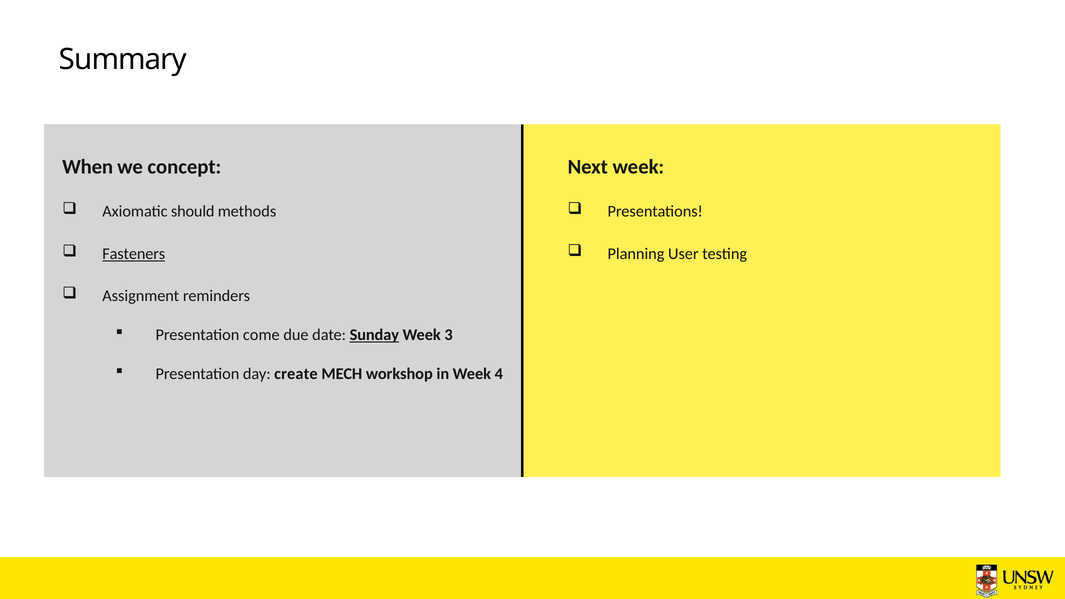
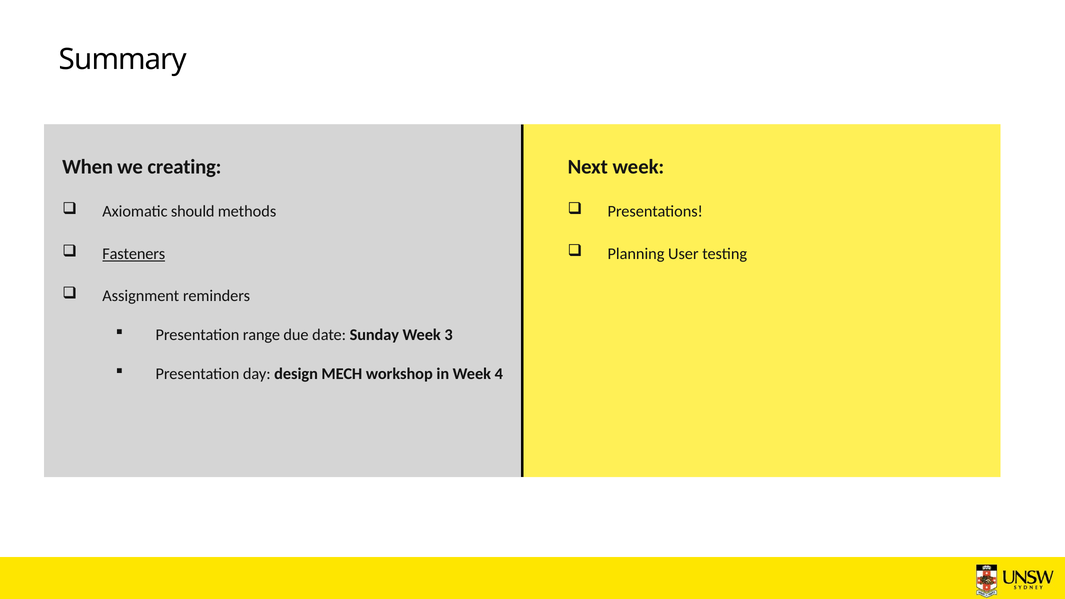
concept: concept -> creating
come: come -> range
Sunday underline: present -> none
create: create -> design
